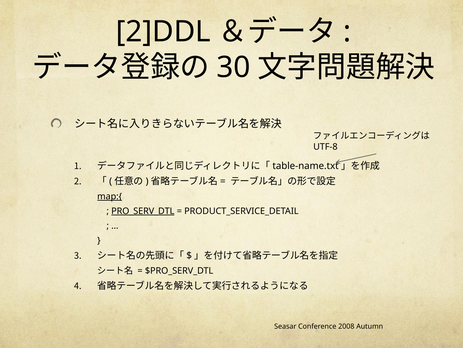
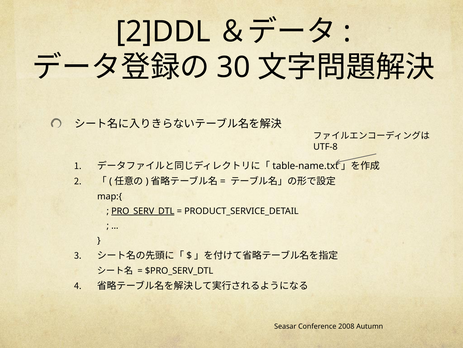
map:{ underline: present -> none
